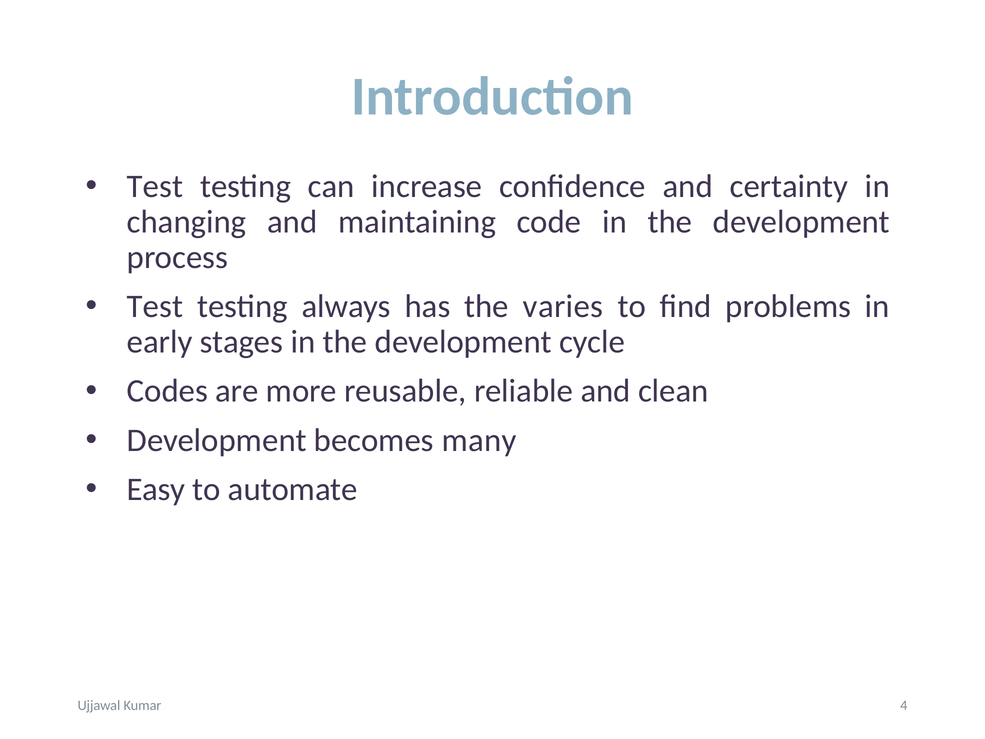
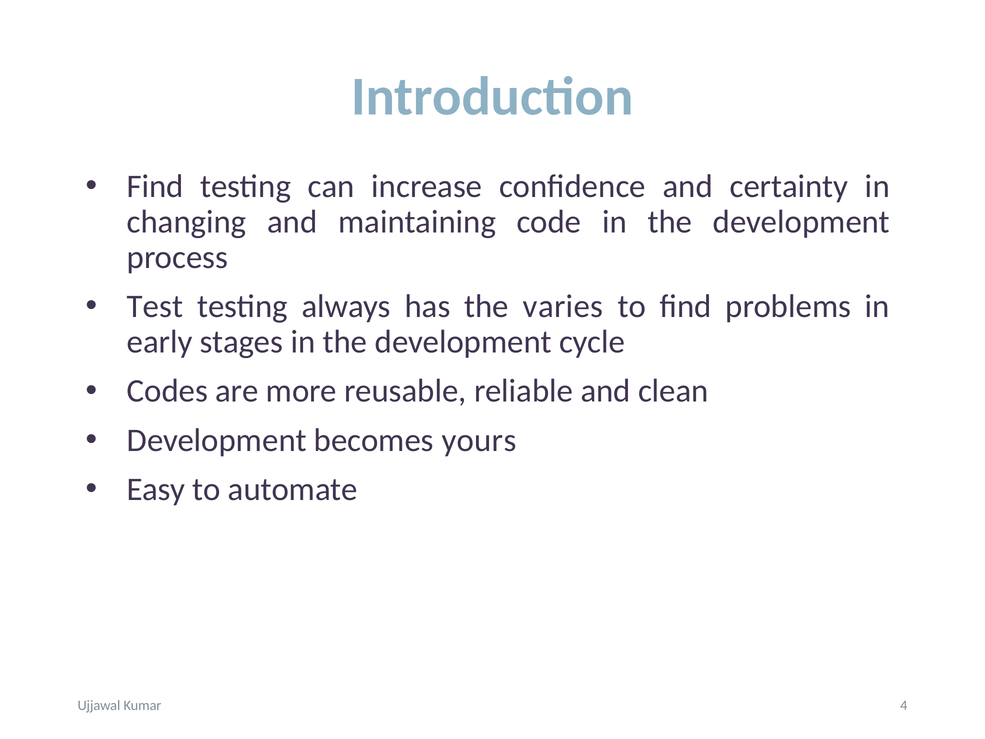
Test at (155, 186): Test -> Find
many: many -> yours
